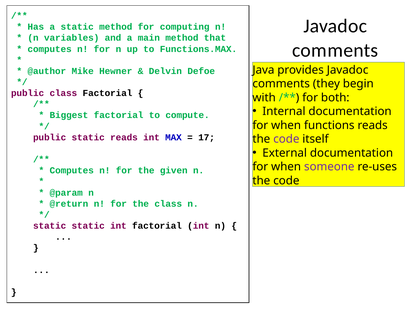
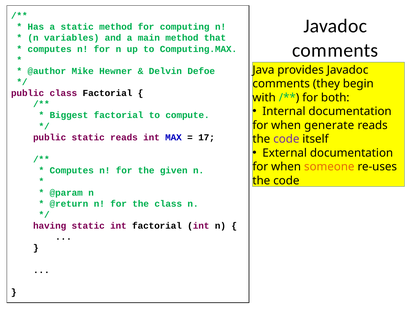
Functions.MAX: Functions.MAX -> Computing.MAX
functions: functions -> generate
someone colour: purple -> orange
static at (50, 226): static -> having
